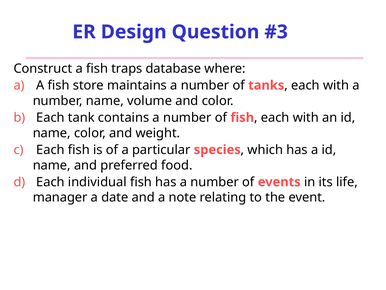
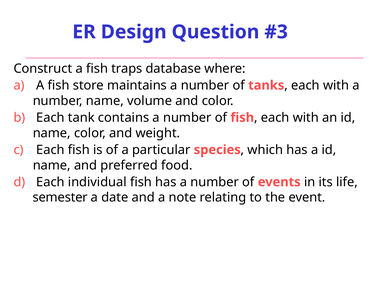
manager: manager -> semester
